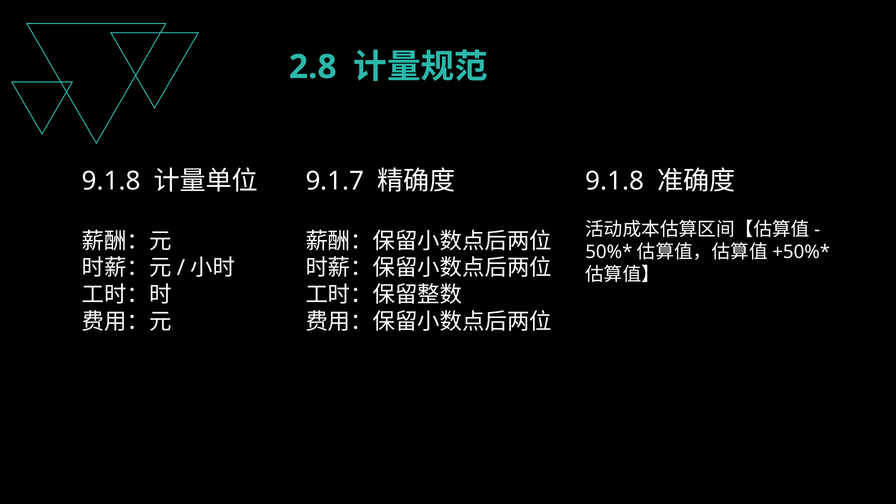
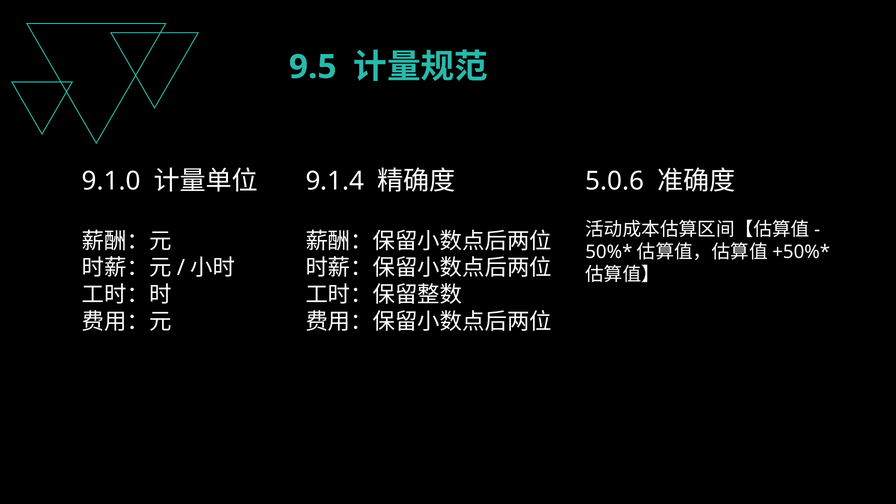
2.8: 2.8 -> 9.5
9.1.8 at (111, 181): 9.1.8 -> 9.1.0
9.1.7: 9.1.7 -> 9.1.4
9.1.8 at (615, 181): 9.1.8 -> 5.0.6
